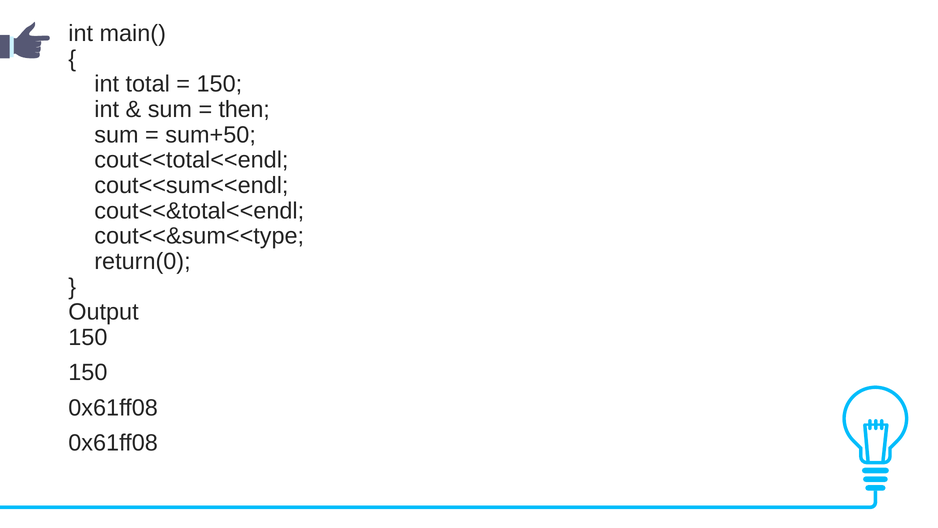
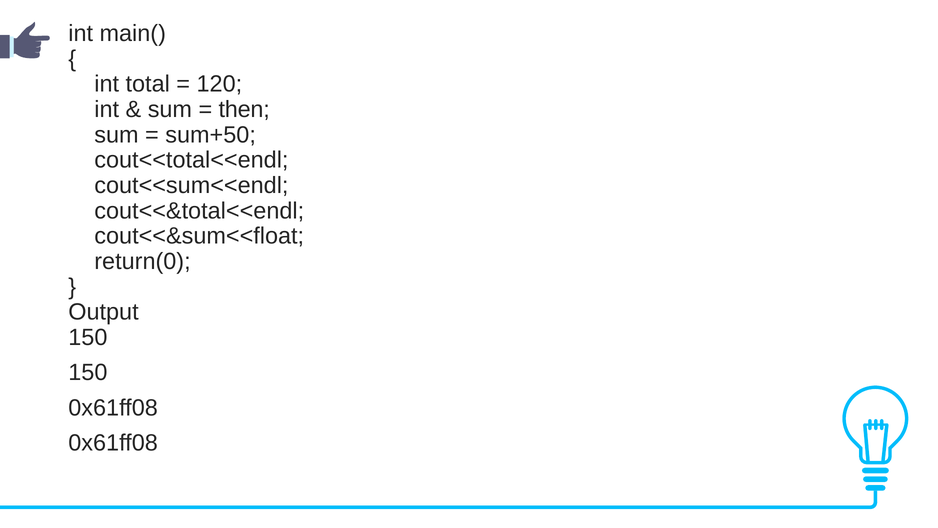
150 at (219, 84): 150 -> 120
cout<<&sum<<type: cout<<&sum<<type -> cout<<&sum<<float
